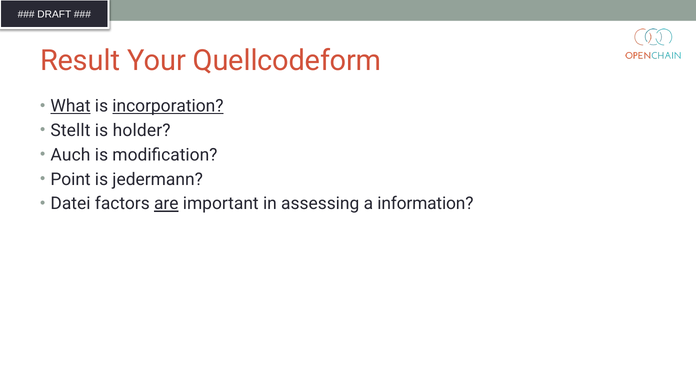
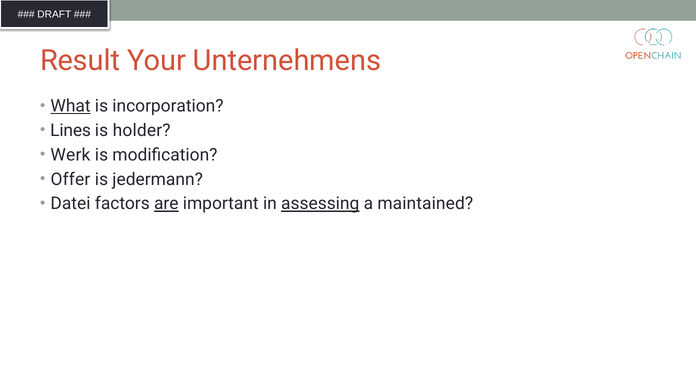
Quellcodeform: Quellcodeform -> Unternehmens
incorporation underline: present -> none
Stellt: Stellt -> Lines
Auch: Auch -> Werk
Point: Point -> Offer
assessing underline: none -> present
information: information -> maintained
